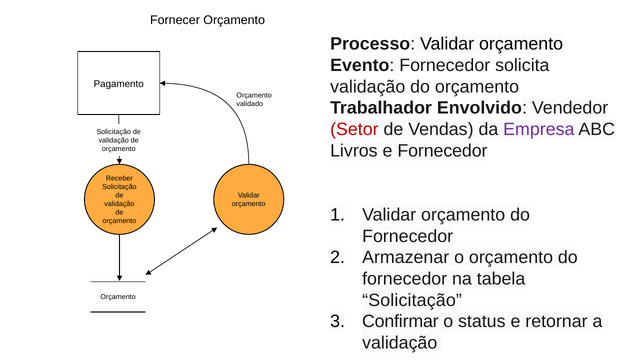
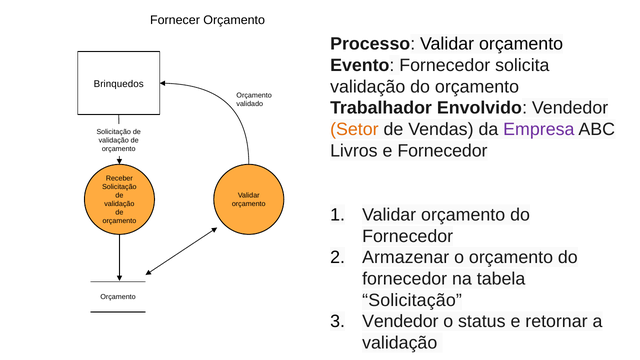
Pagamento: Pagamento -> Brinquedos
Setor colour: red -> orange
Confirmar at (400, 322): Confirmar -> Vendedor
